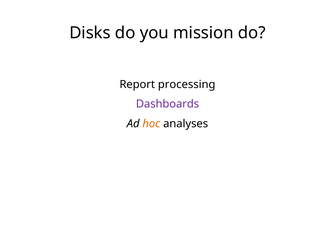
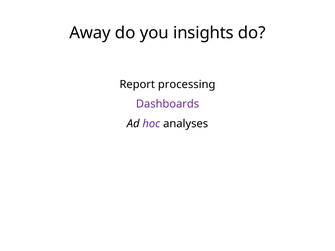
Disks: Disks -> Away
mission: mission -> insights
hoc colour: orange -> purple
